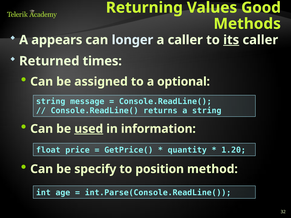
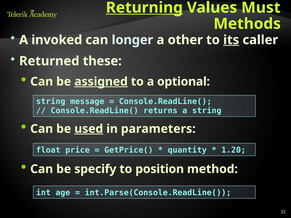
Returning underline: none -> present
Good: Good -> Must
appears: appears -> invoked
a caller: caller -> other
times: times -> these
assigned underline: none -> present
information: information -> parameters
